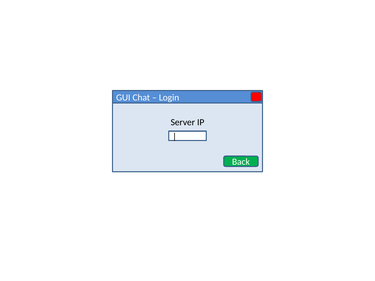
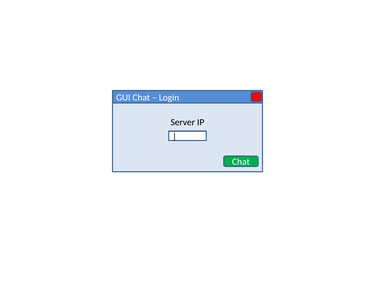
Back at (241, 162): Back -> Chat
